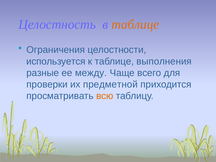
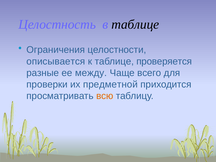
таблице at (135, 24) colour: orange -> black
используется: используется -> описывается
выполнения: выполнения -> проверяется
